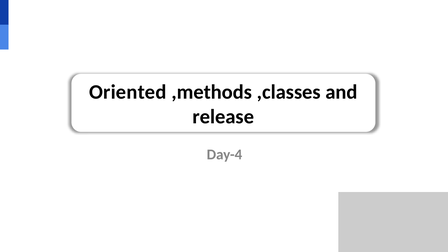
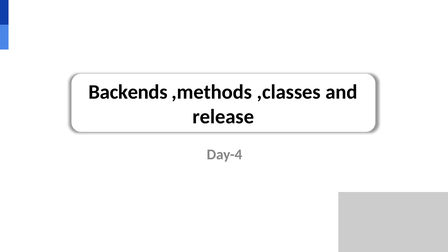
Oriented: Oriented -> Backends
